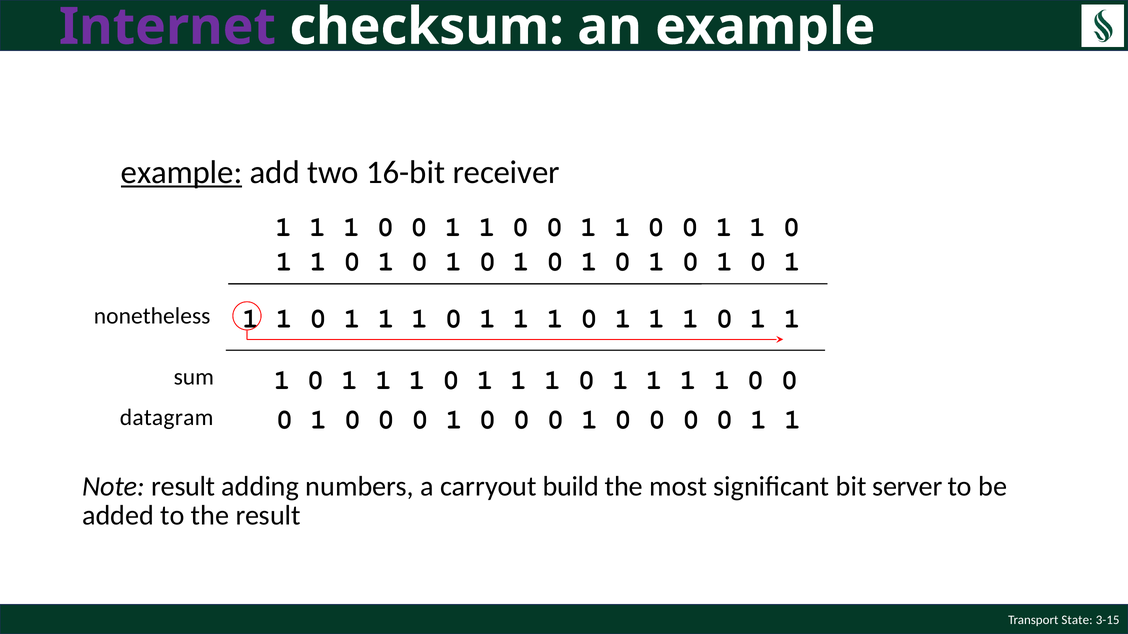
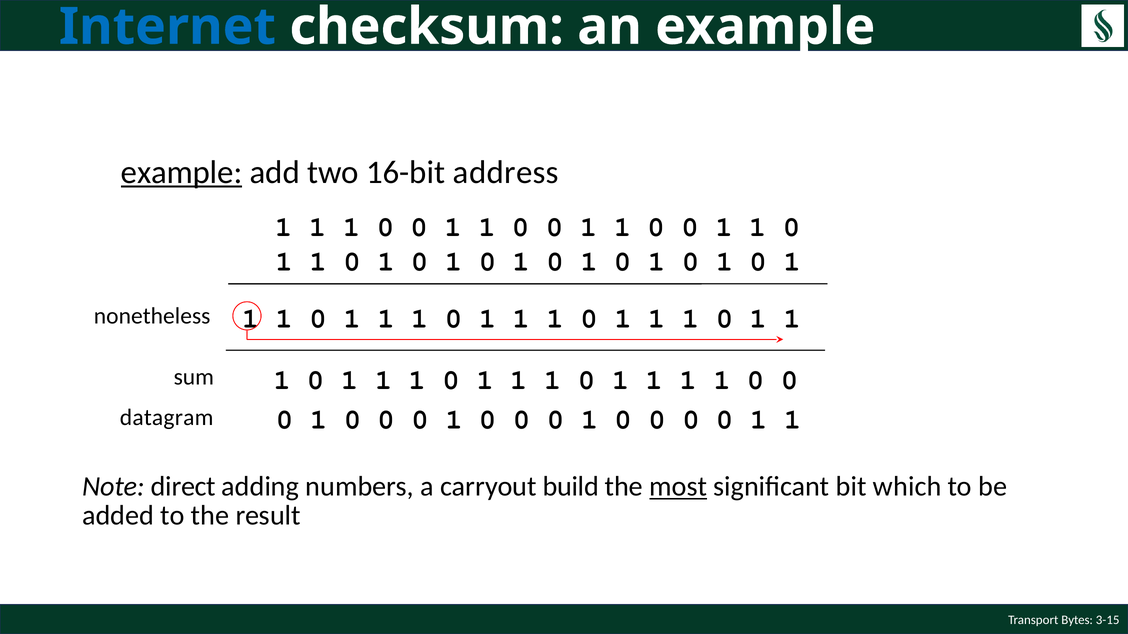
Internet colour: purple -> blue
receiver: receiver -> address
Note result: result -> direct
most underline: none -> present
server: server -> which
State: State -> Bytes
